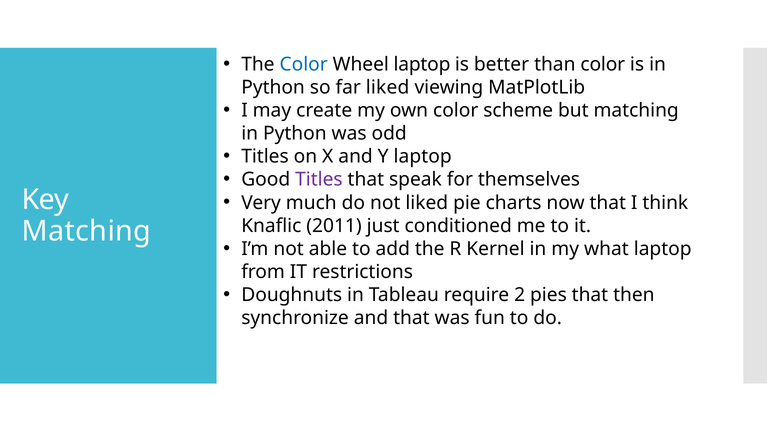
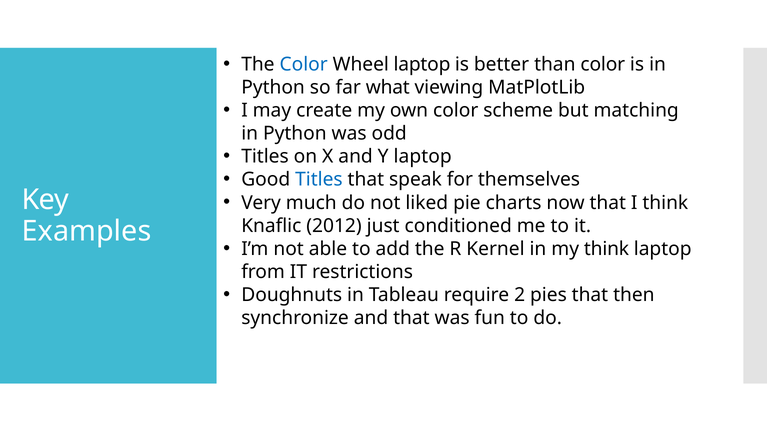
far liked: liked -> what
Titles at (319, 179) colour: purple -> blue
2011: 2011 -> 2012
Matching at (86, 231): Matching -> Examples
my what: what -> think
